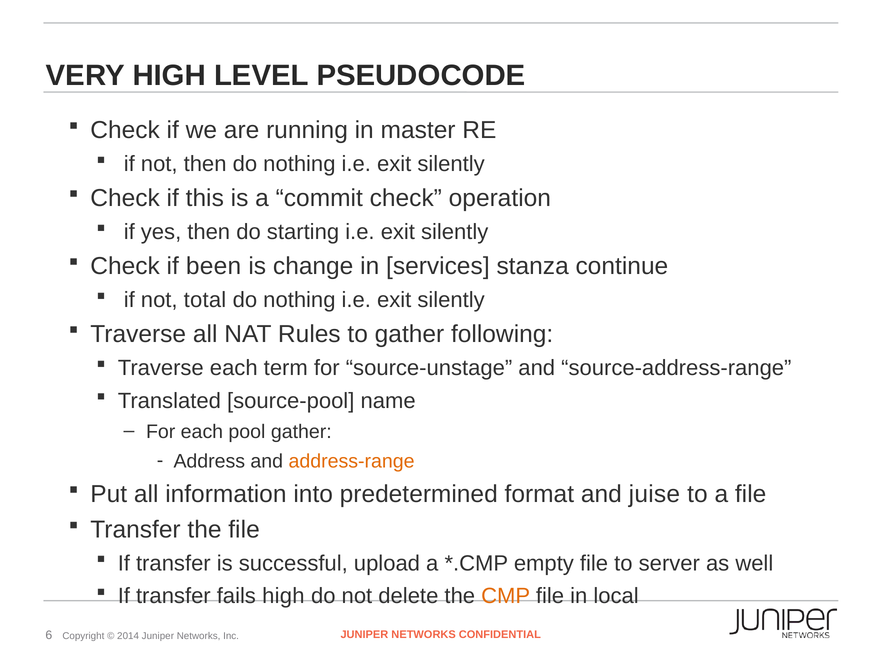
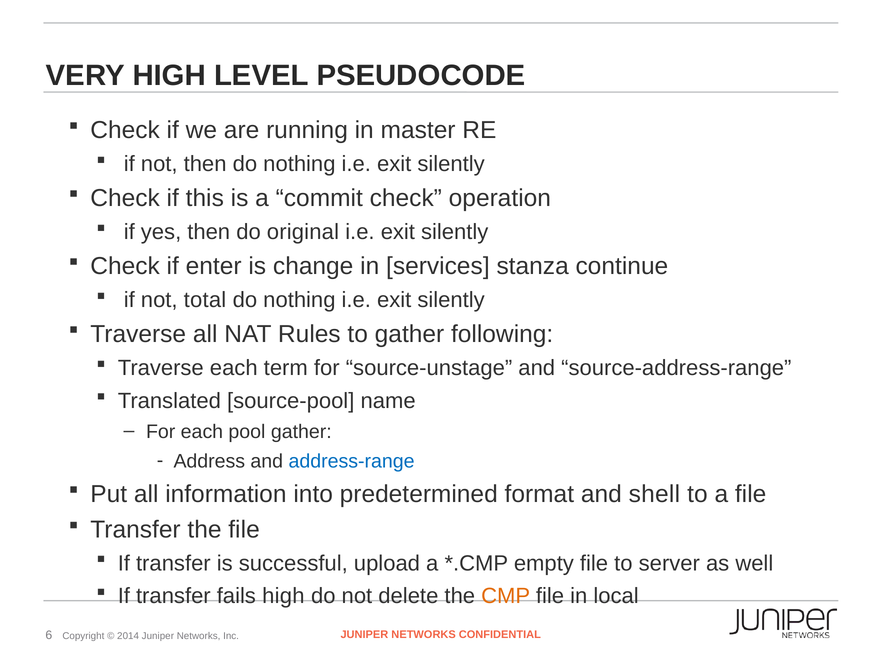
starting: starting -> original
been: been -> enter
address-range colour: orange -> blue
juise: juise -> shell
